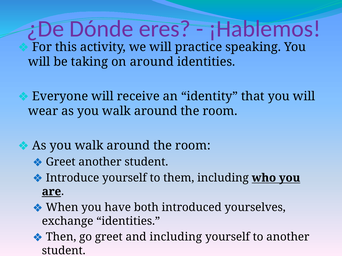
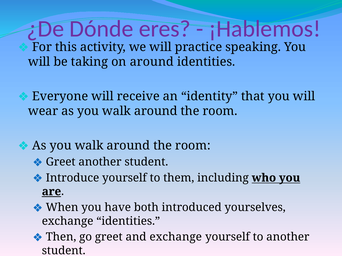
and including: including -> exchange
